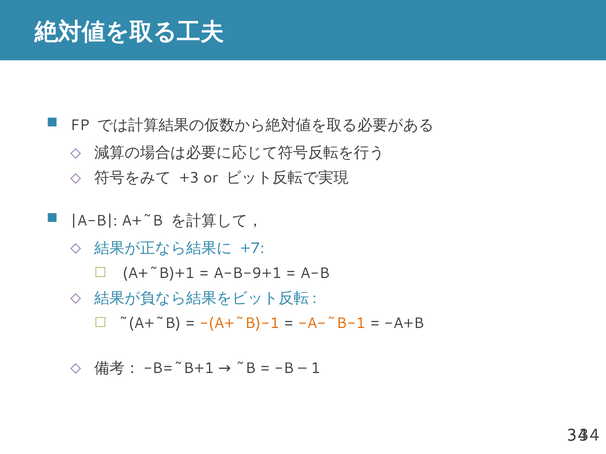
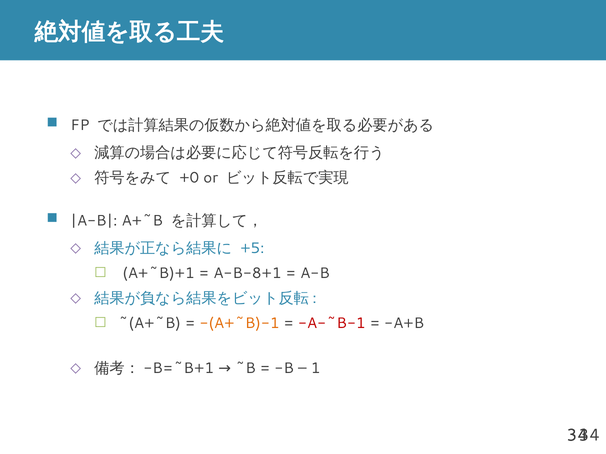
+3: +3 -> +0
+7: +7 -> +5
A-B-9+1: A-B-9+1 -> A-B-8+1
A-~B-1 colour: orange -> red
